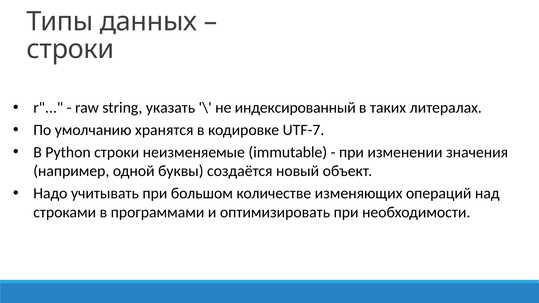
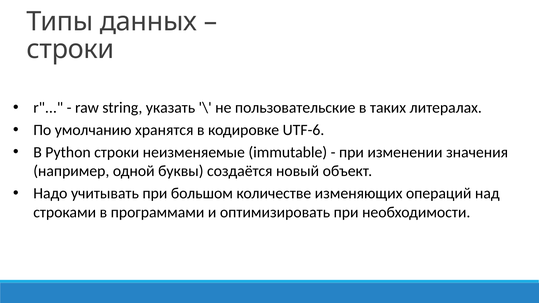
индексированный: индексированный -> пользовательские
UTF-7: UTF-7 -> UTF-6
